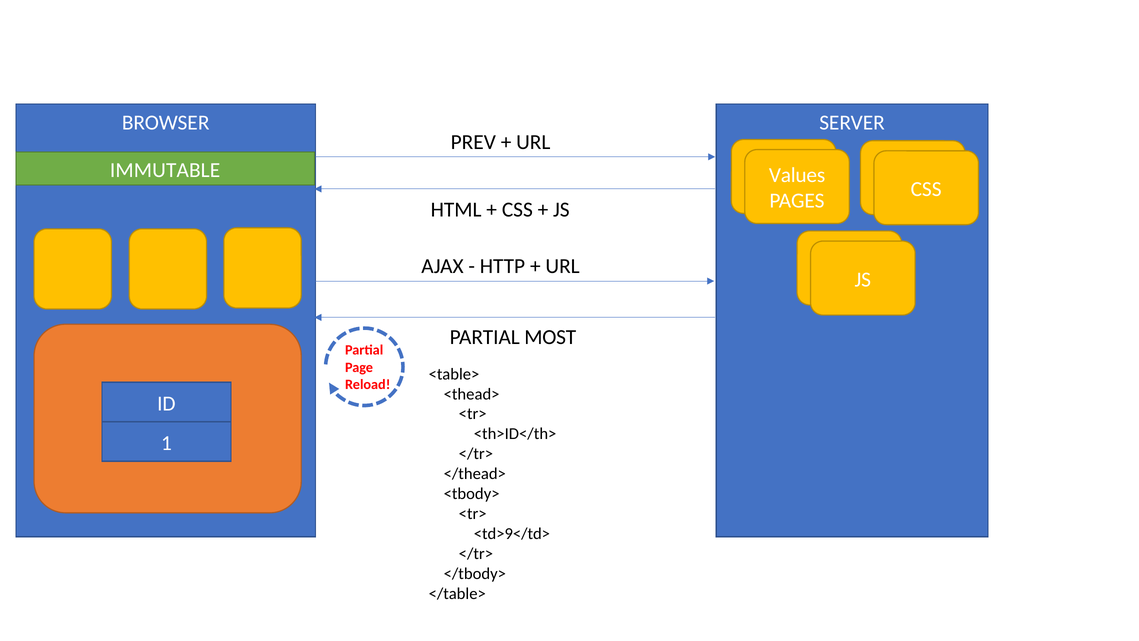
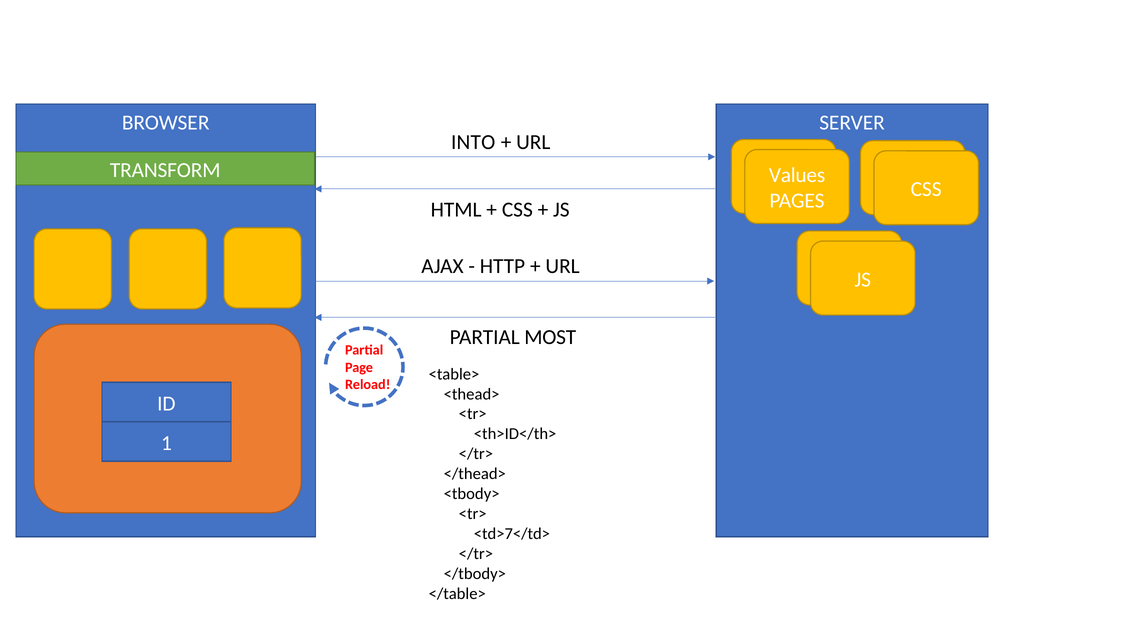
PREV: PREV -> INTO
IMMUTABLE: IMMUTABLE -> TRANSFORM
<td>9</td>: <td>9</td> -> <td>7</td>
